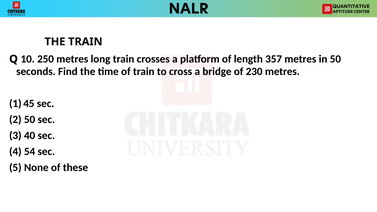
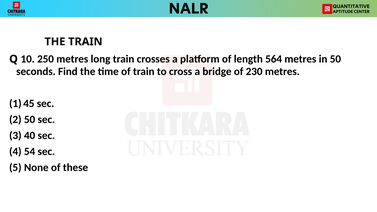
357: 357 -> 564
